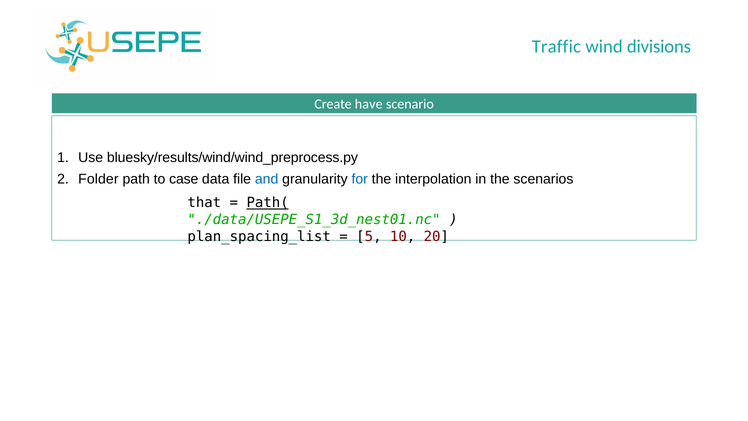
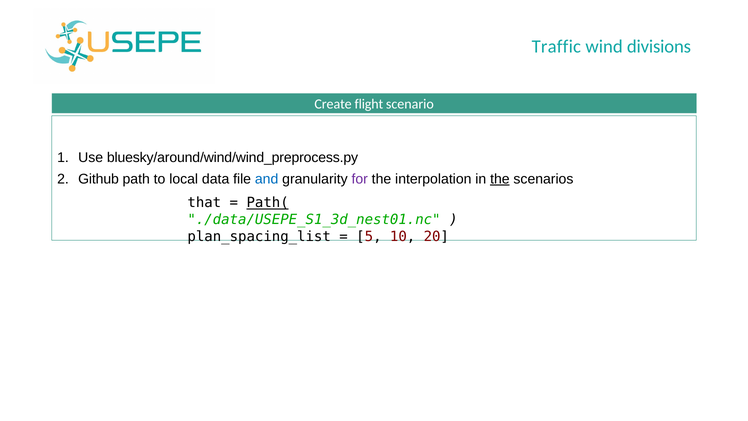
have: have -> flight
bluesky/results/wind/wind_preprocess.py: bluesky/results/wind/wind_preprocess.py -> bluesky/around/wind/wind_preprocess.py
Folder: Folder -> Github
case: case -> local
for colour: blue -> purple
the at (500, 179) underline: none -> present
